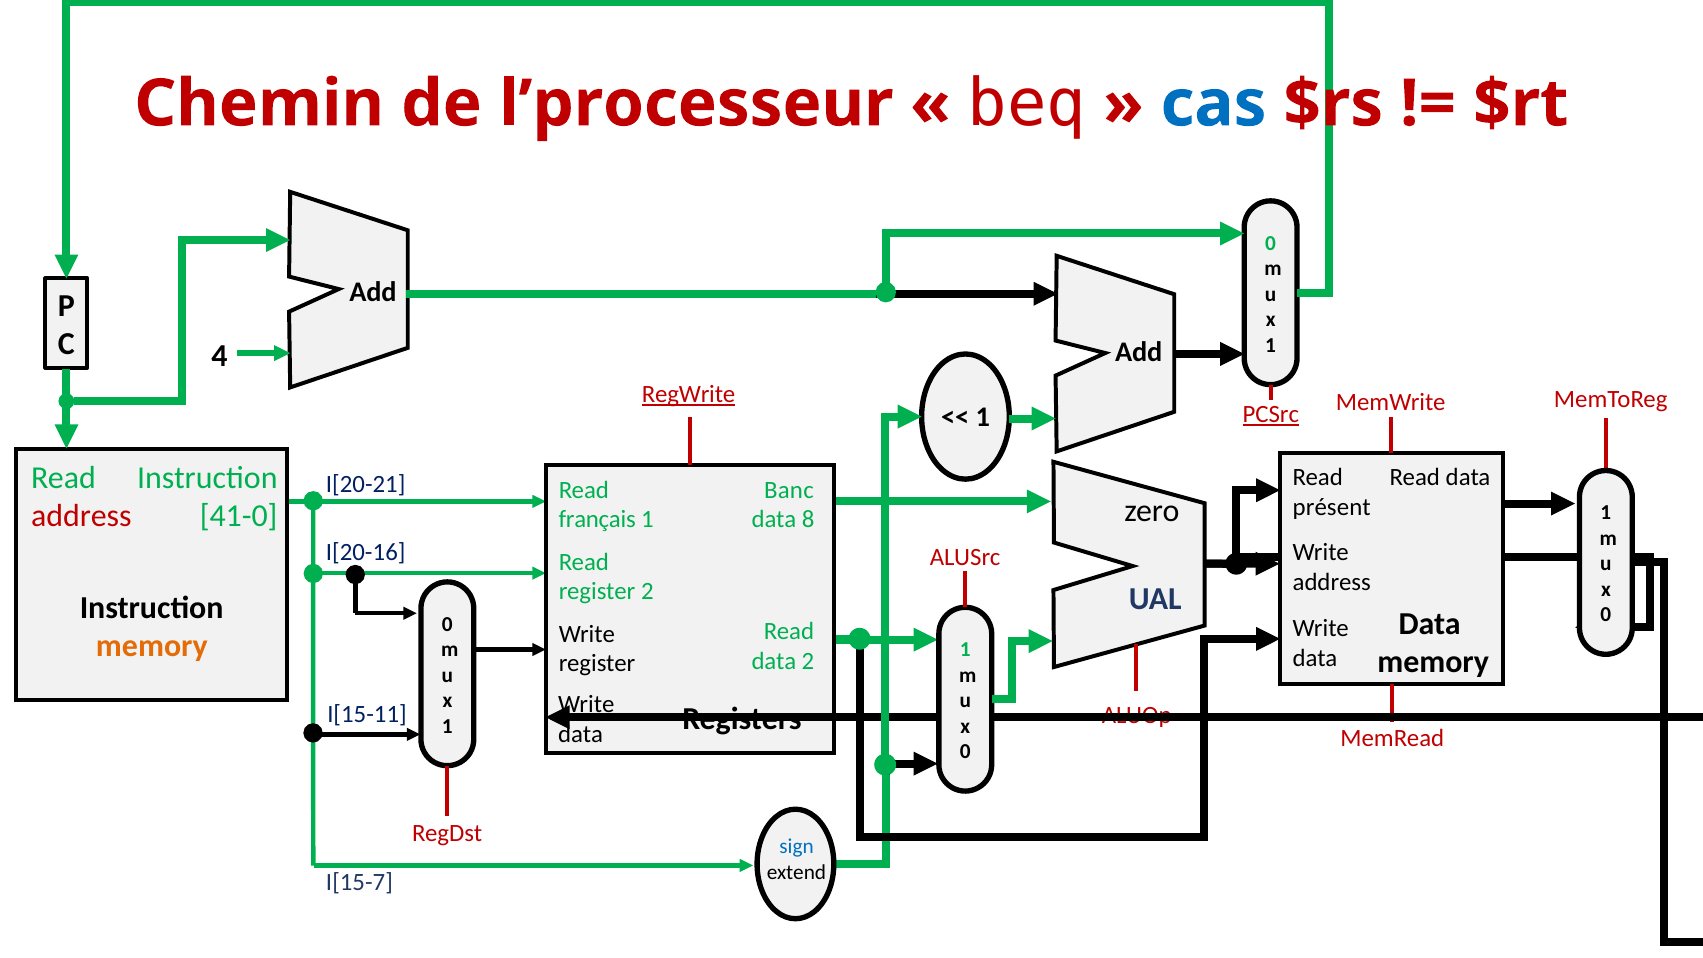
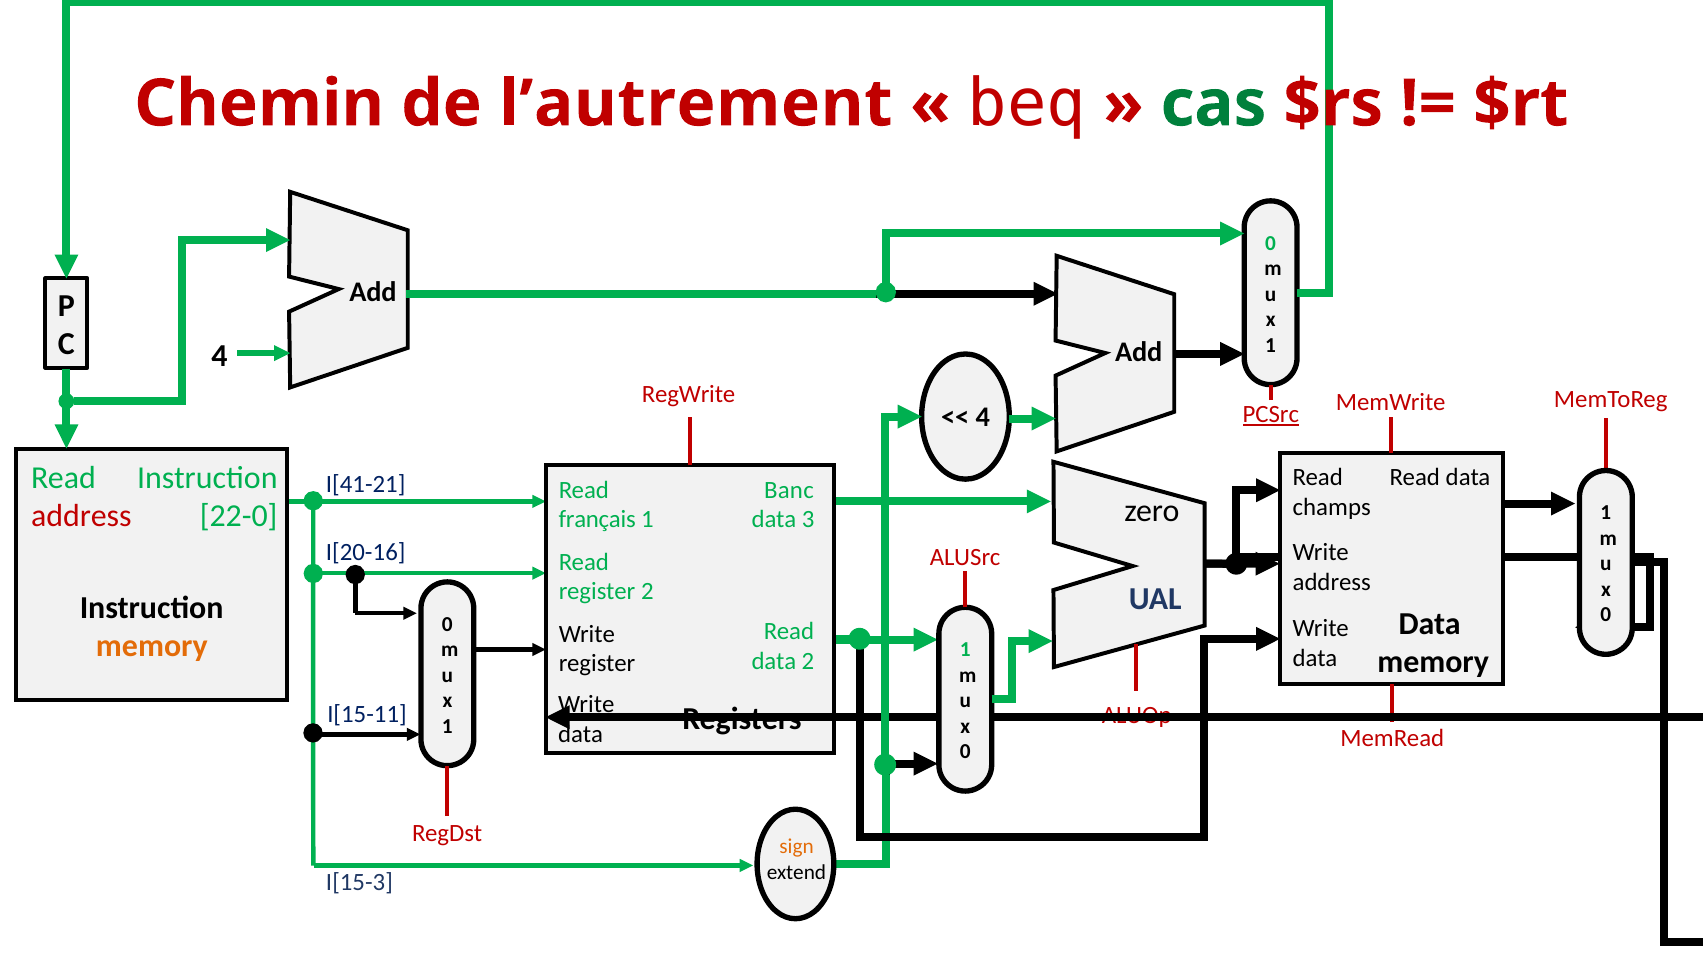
l’processeur: l’processeur -> l’autrement
cas colour: blue -> green
RegWrite underline: present -> none
1 at (983, 417): 1 -> 4
I[20-21: I[20-21 -> I[41-21
présent: présent -> champs
41-0: 41-0 -> 22-0
8: 8 -> 3
sign colour: blue -> orange
I[15-7: I[15-7 -> I[15-3
